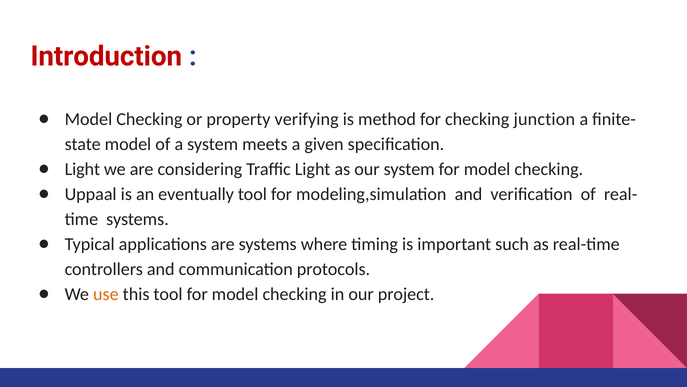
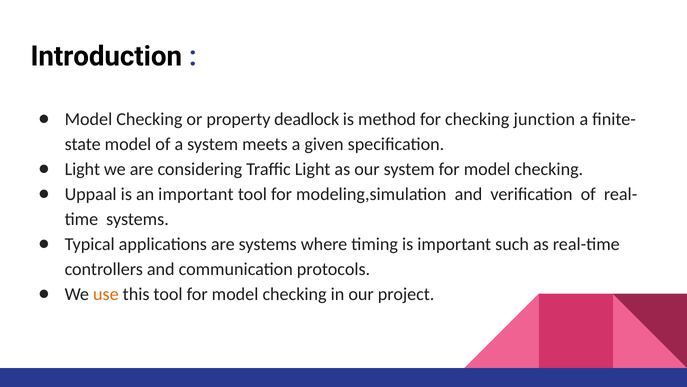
Introduction colour: red -> black
verifying: verifying -> deadlock
an eventually: eventually -> important
